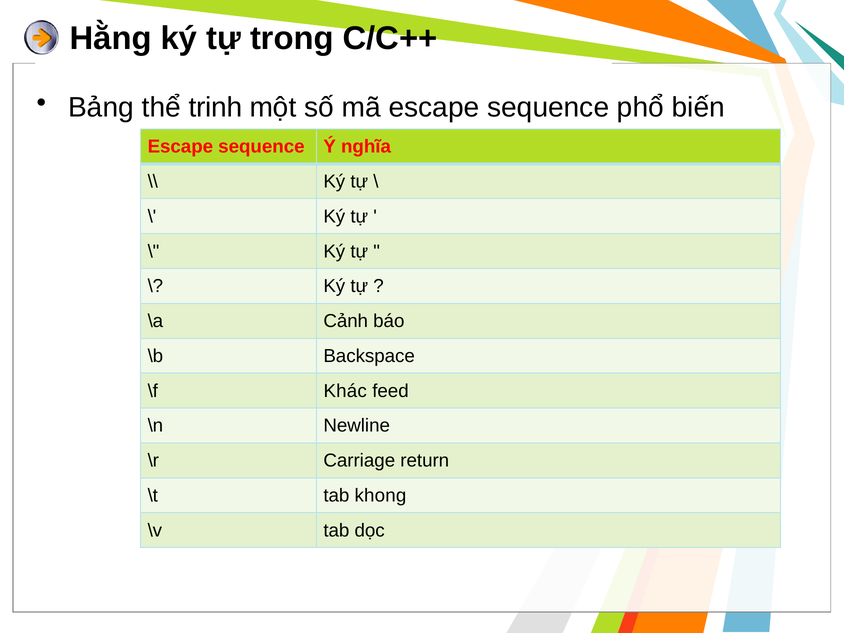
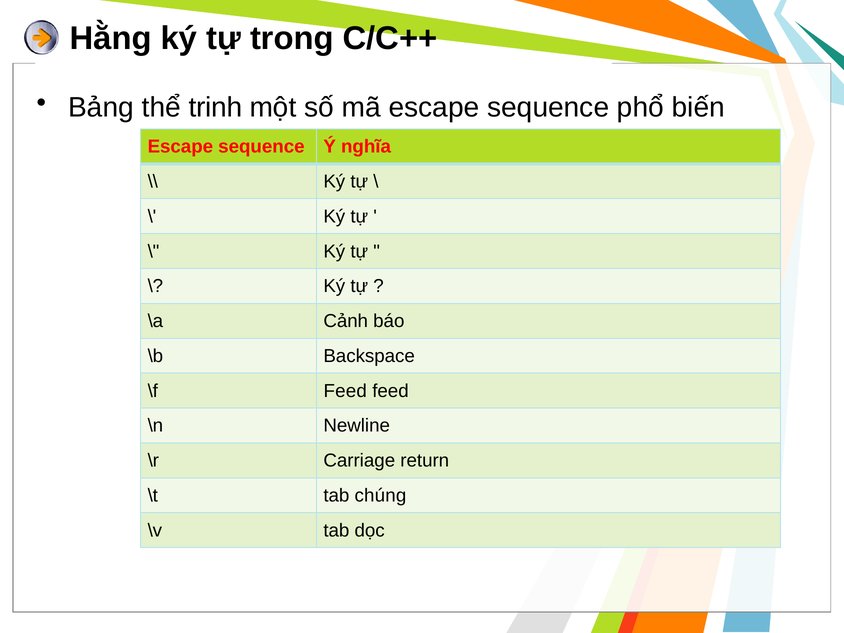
\f Khác: Khác -> Feed
khong: khong -> chúng
